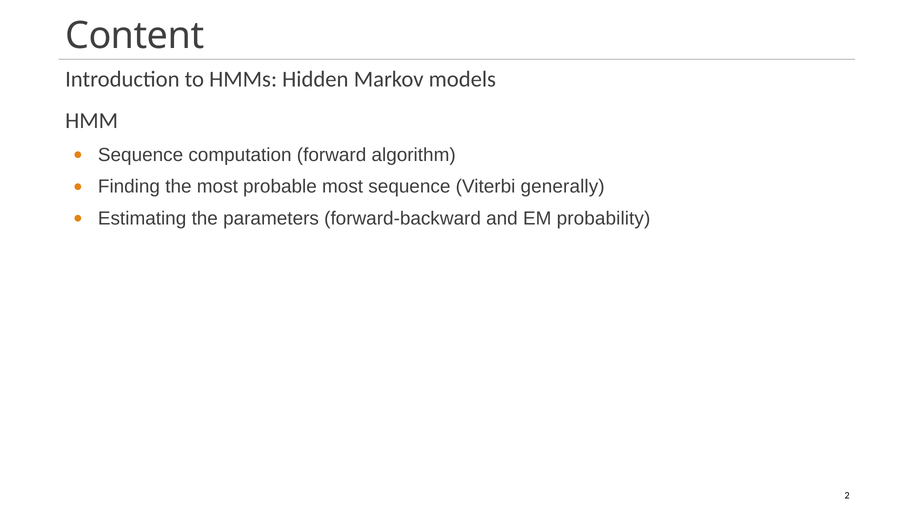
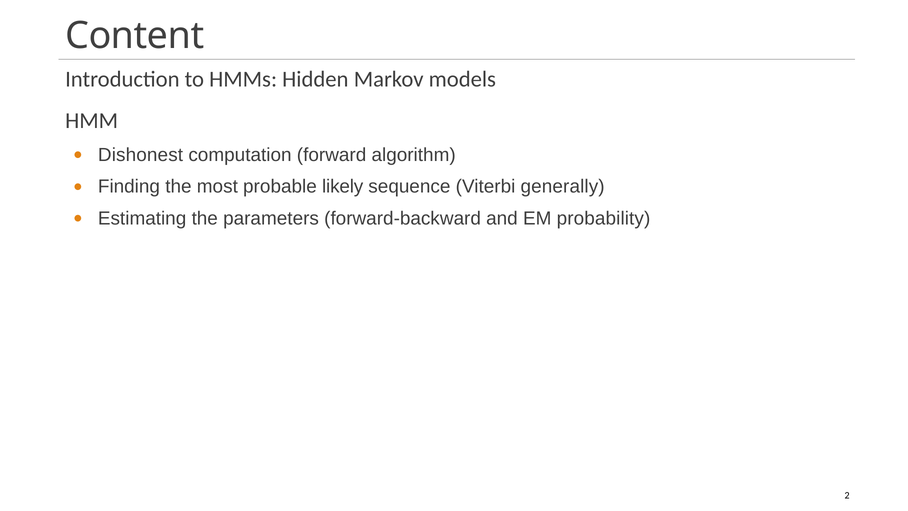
Sequence at (141, 155): Sequence -> Dishonest
probable most: most -> likely
